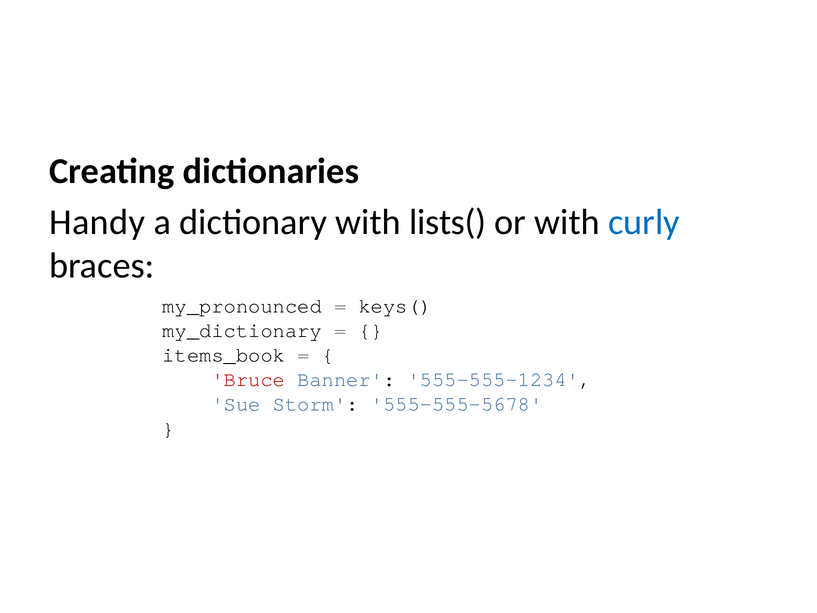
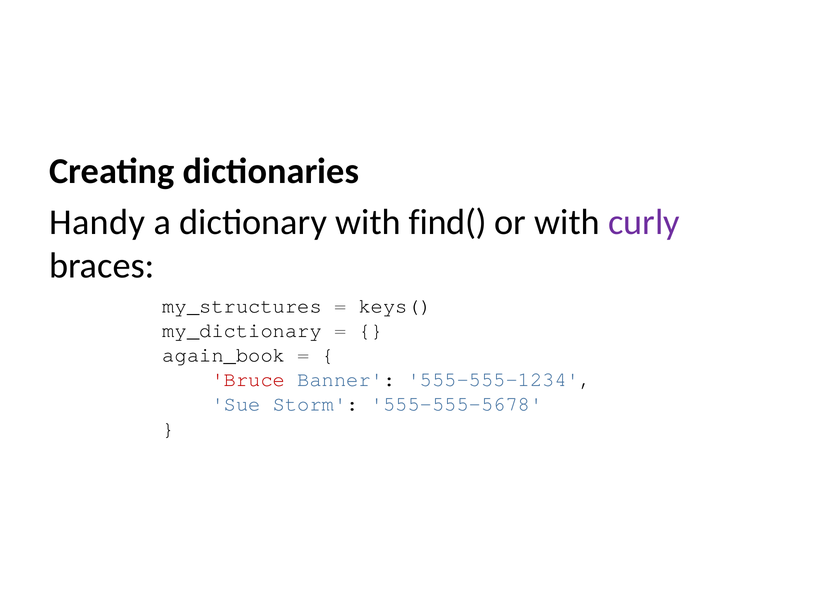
lists(: lists( -> find(
curly colour: blue -> purple
my_pronounced: my_pronounced -> my_structures
items_book: items_book -> again_book
